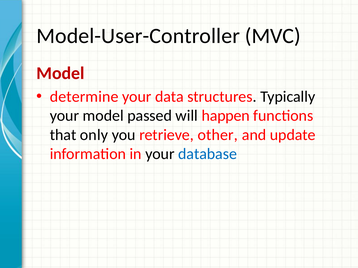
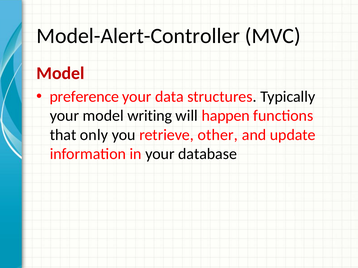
Model-User-Controller: Model-User-Controller -> Model-Alert-Controller
determine: determine -> preference
passed: passed -> writing
database colour: blue -> black
